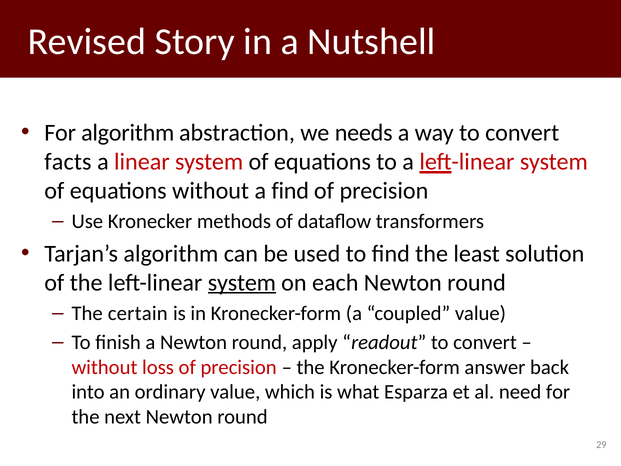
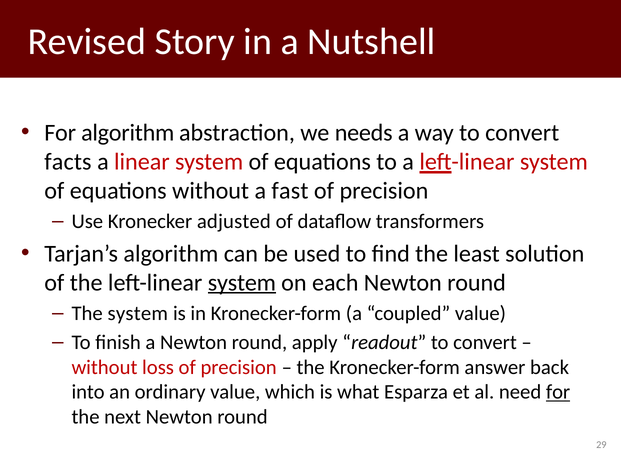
a find: find -> fast
methods: methods -> adjusted
The certain: certain -> system
for at (558, 392) underline: none -> present
